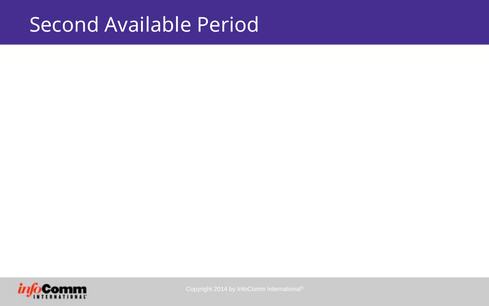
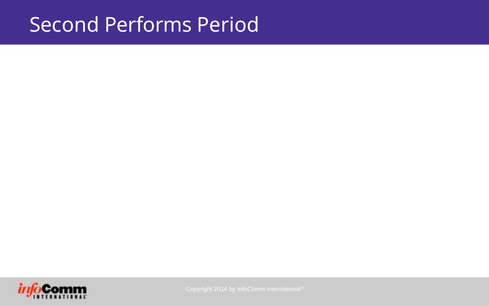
Available: Available -> Performs
